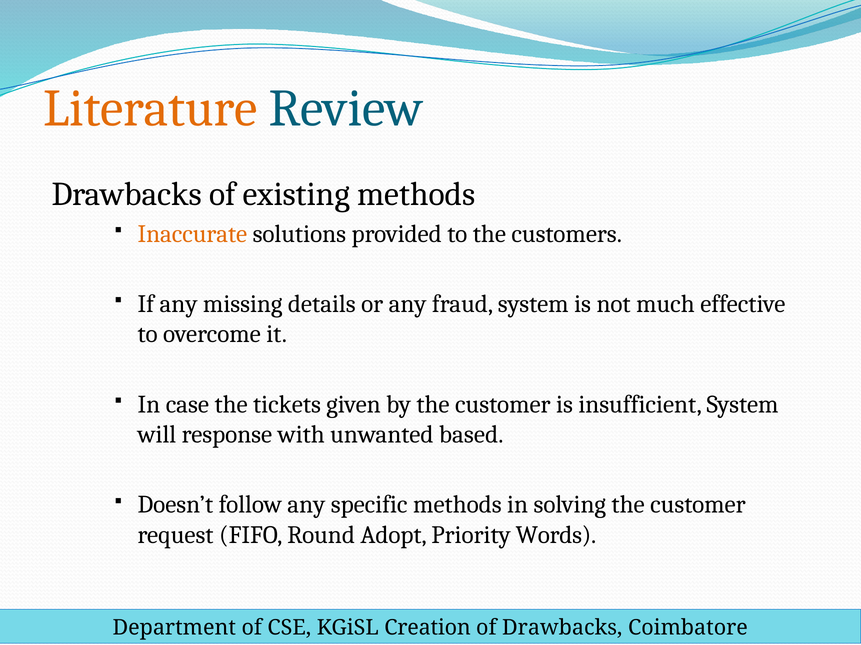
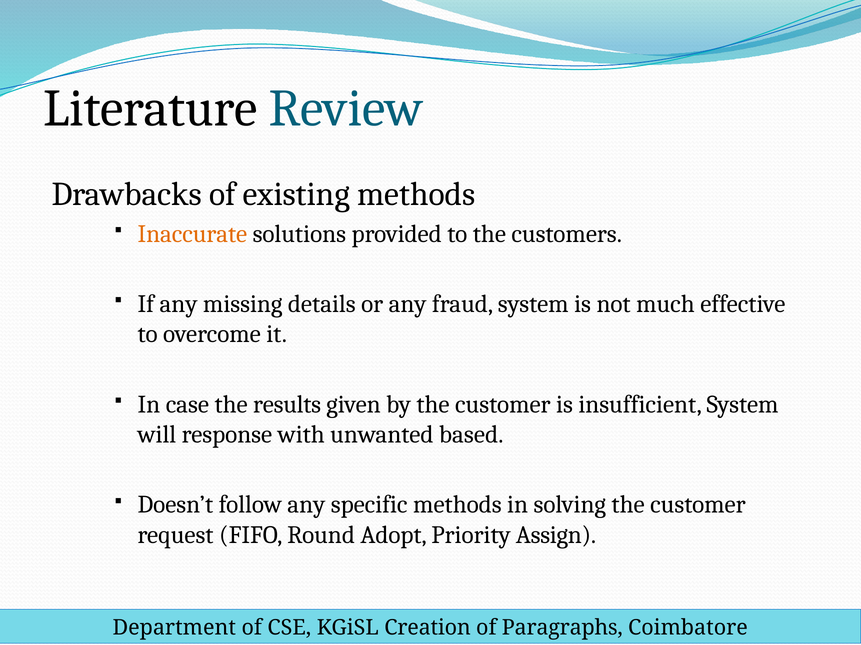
Literature colour: orange -> black
tickets: tickets -> results
Words: Words -> Assign
of Drawbacks: Drawbacks -> Paragraphs
